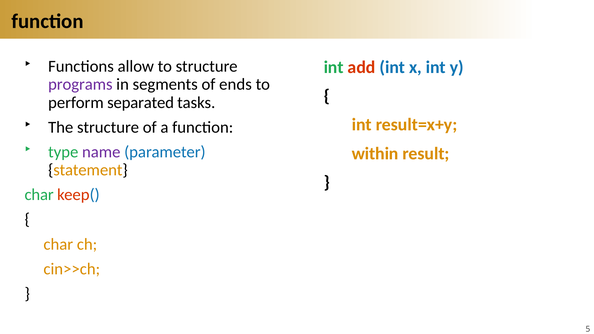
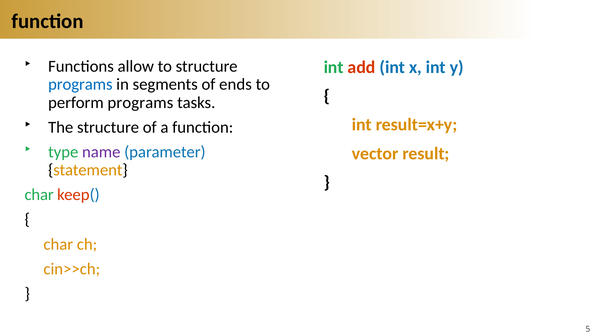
programs at (80, 84) colour: purple -> blue
perform separated: separated -> programs
within: within -> vector
